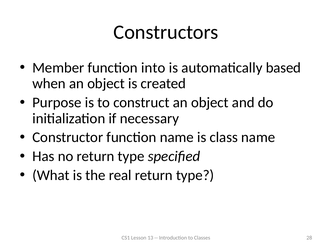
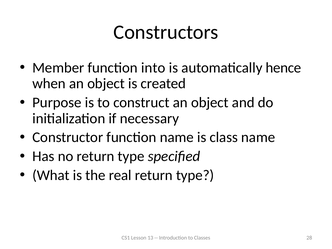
based: based -> hence
